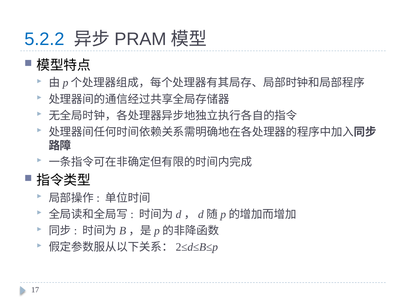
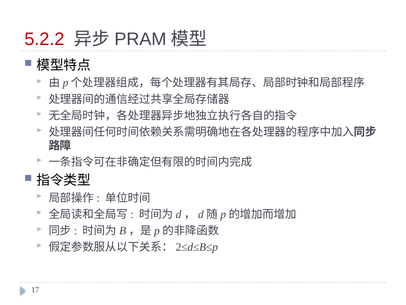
5.2.2 colour: blue -> red
